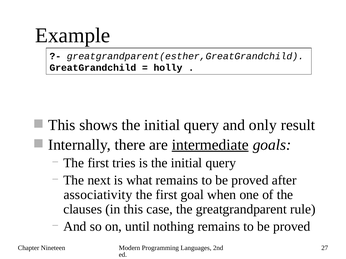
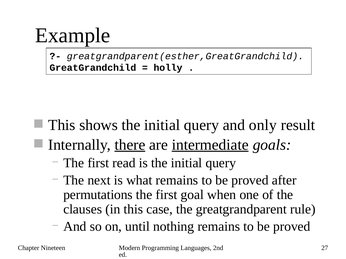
there underline: none -> present
tries: tries -> read
associativity: associativity -> permutations
